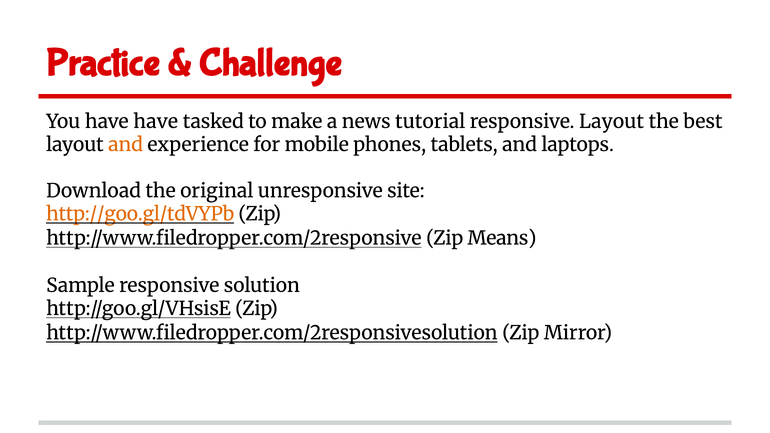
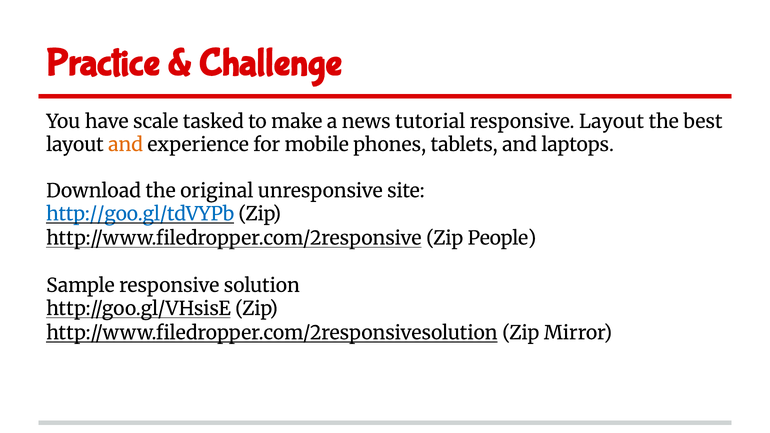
have have: have -> scale
http://goo.gl/tdVYPb colour: orange -> blue
Means: Means -> People
